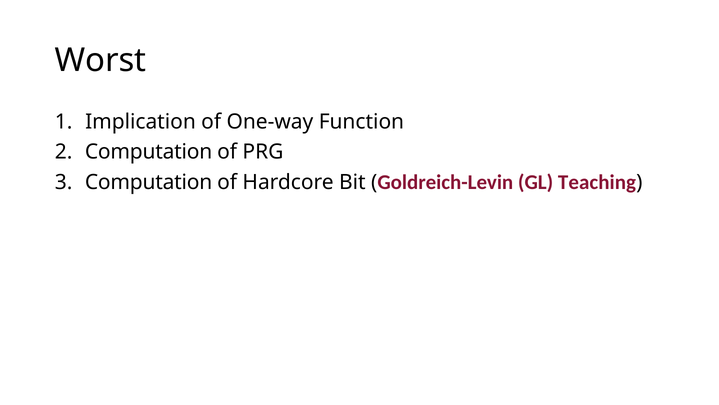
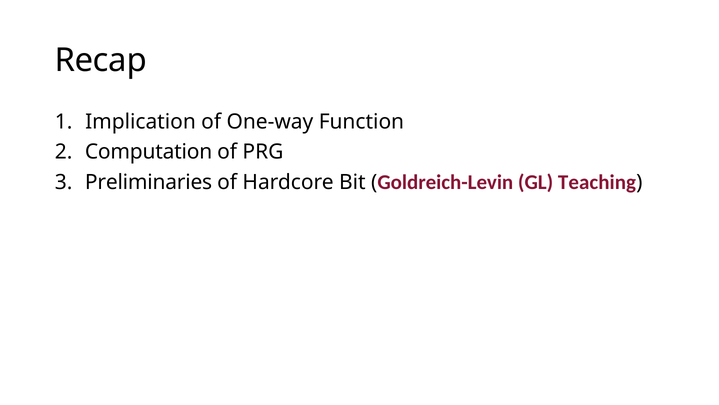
Worst: Worst -> Recap
Computation at (149, 182): Computation -> Preliminaries
